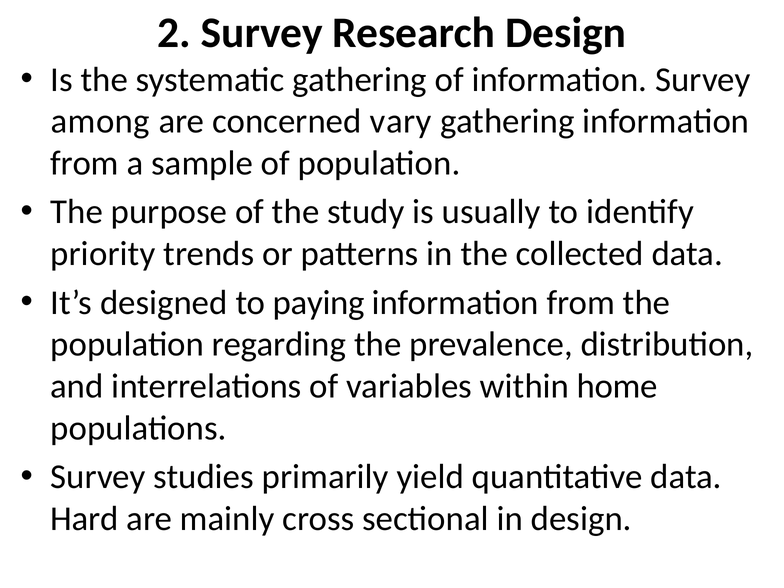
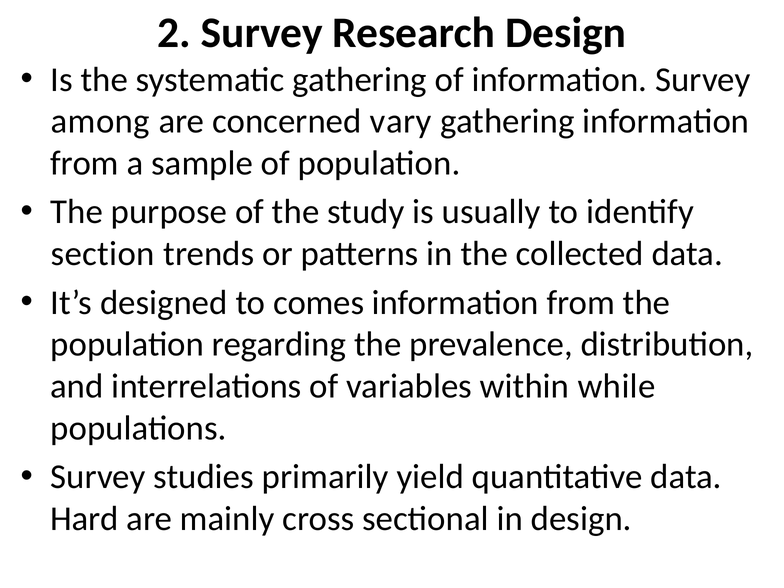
priority: priority -> section
paying: paying -> comes
home: home -> while
